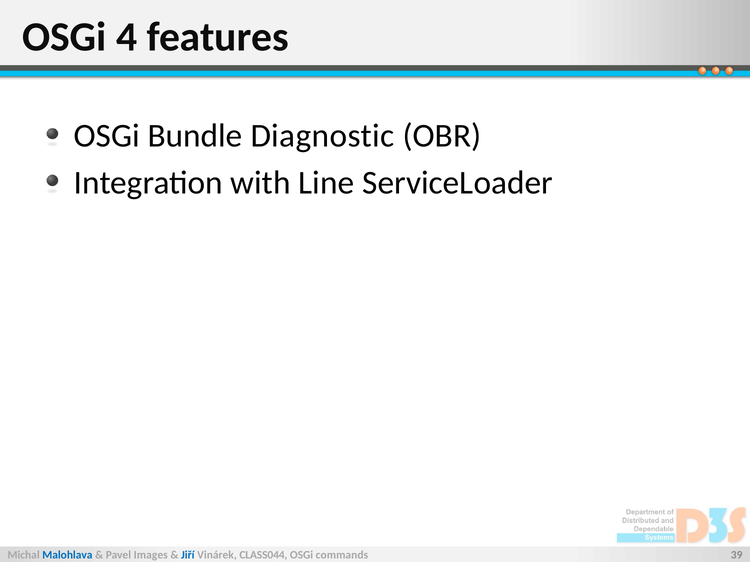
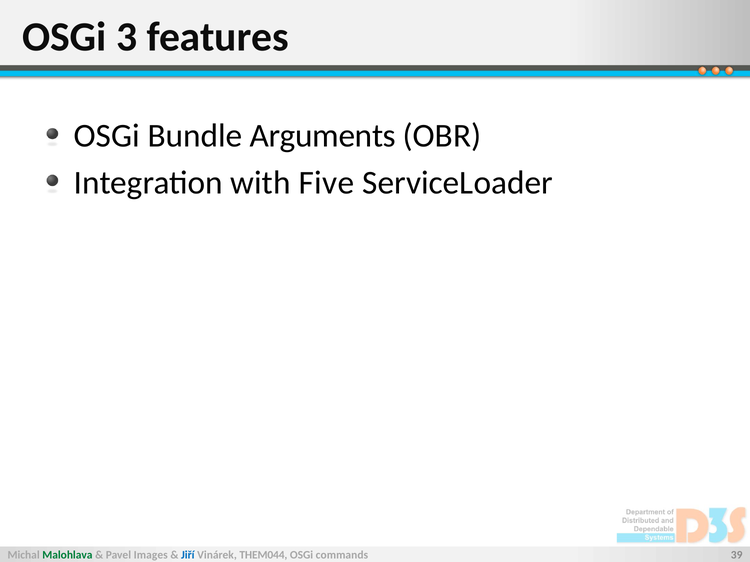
4: 4 -> 3
Diagnostic: Diagnostic -> Arguments
Line: Line -> Five
Malohlava colour: blue -> green
CLASS044: CLASS044 -> THEM044
